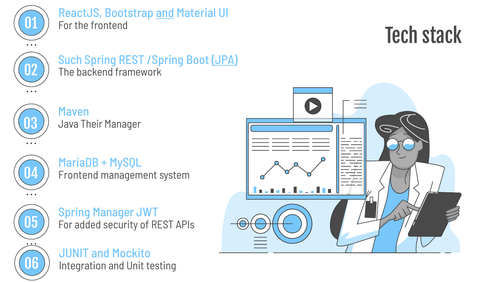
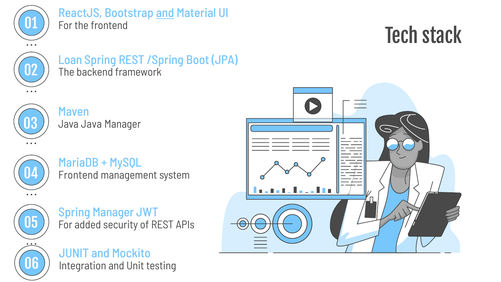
Such: Such -> Loan
JPA underline: present -> none
Java Their: Their -> Java
